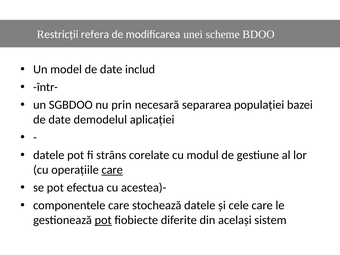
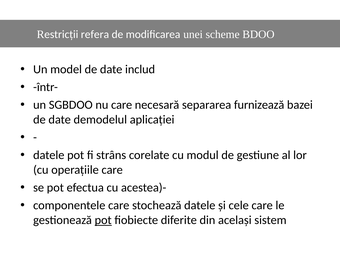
nu prin: prin -> care
populației: populației -> furnizează
care at (112, 170) underline: present -> none
